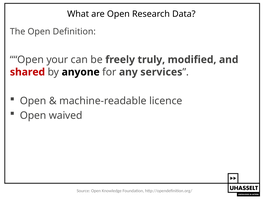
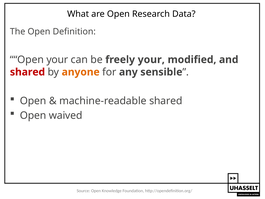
freely truly: truly -> your
anyone colour: black -> orange
services: services -> sensible
machine-readable licence: licence -> shared
